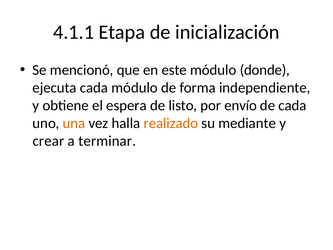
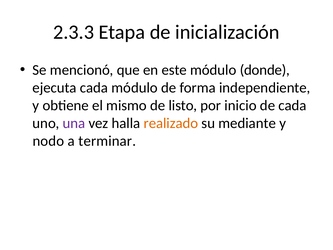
4.1.1: 4.1.1 -> 2.3.3
espera: espera -> mismo
envío: envío -> inicio
una colour: orange -> purple
crear: crear -> nodo
